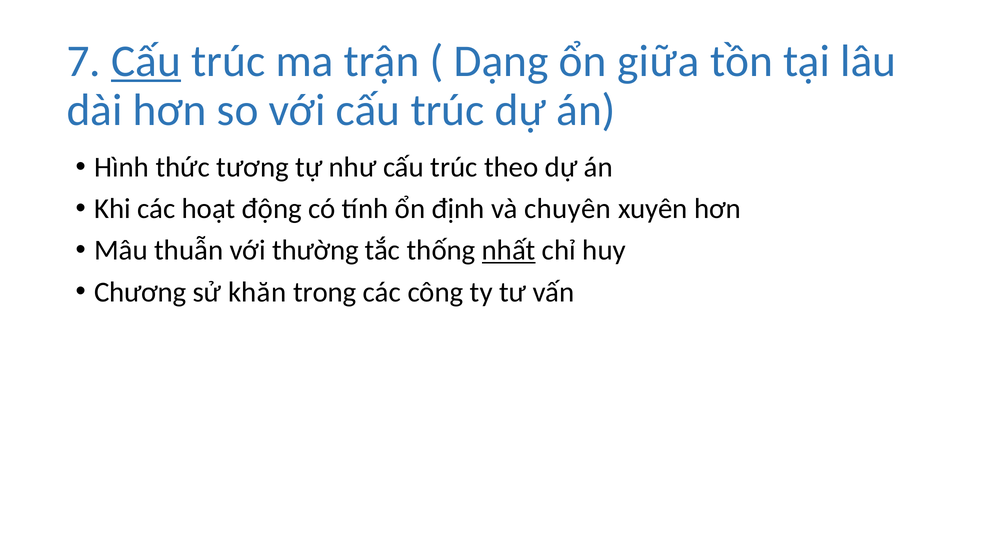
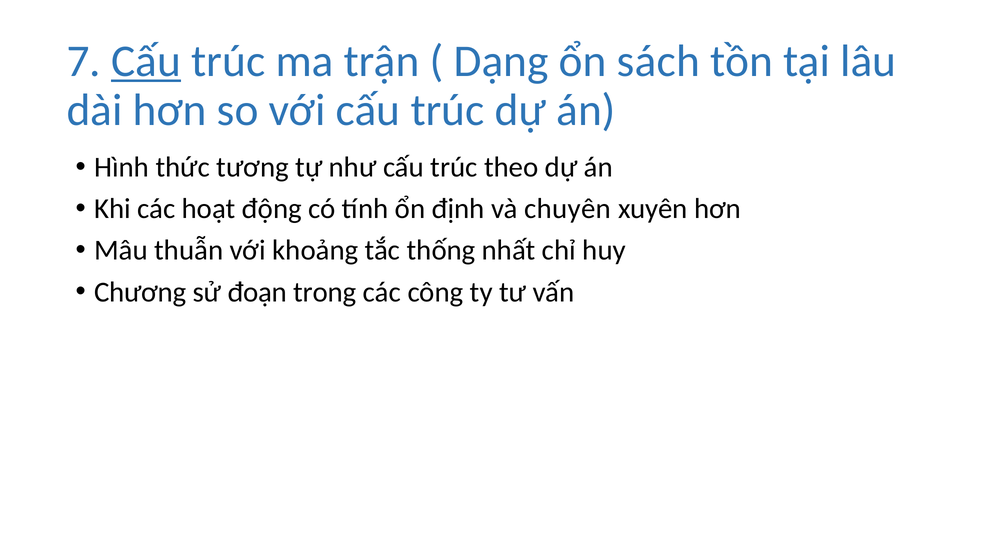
giữa: giữa -> sách
thường: thường -> khoảng
nhất underline: present -> none
khăn: khăn -> đoạn
